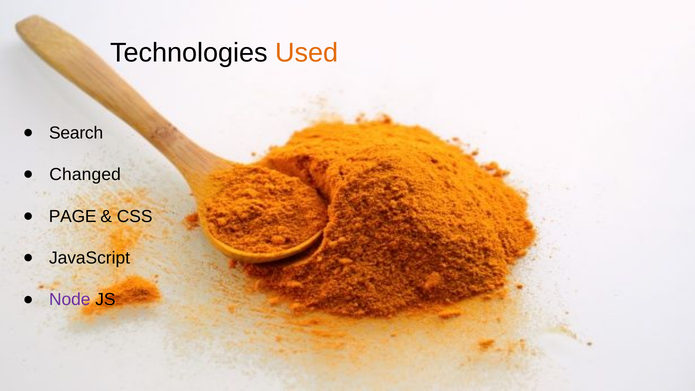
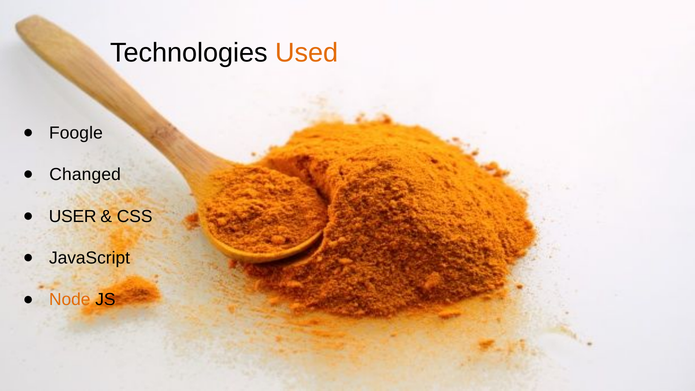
Search: Search -> Foogle
PAGE: PAGE -> USER
Node colour: purple -> orange
